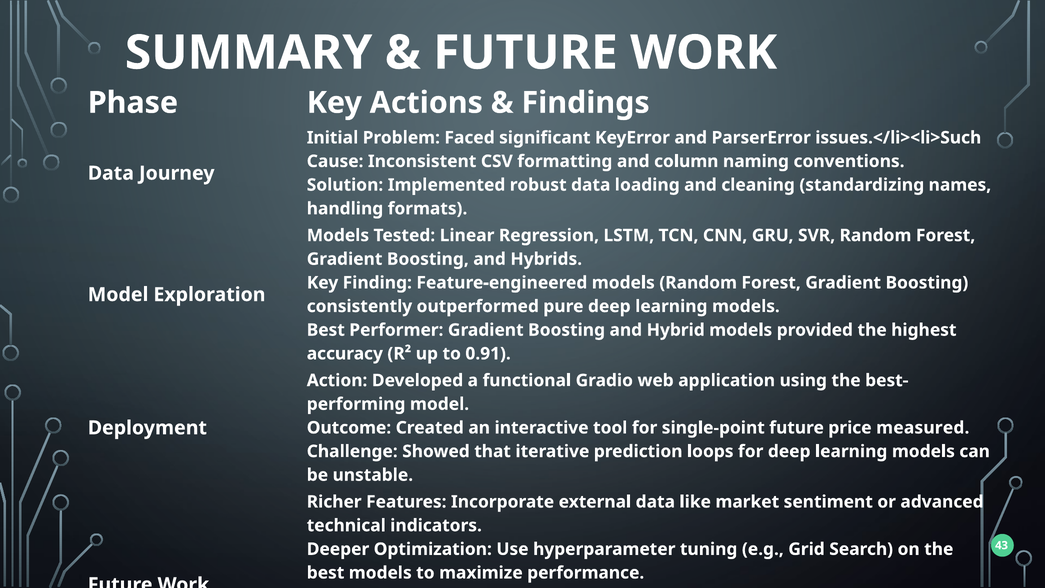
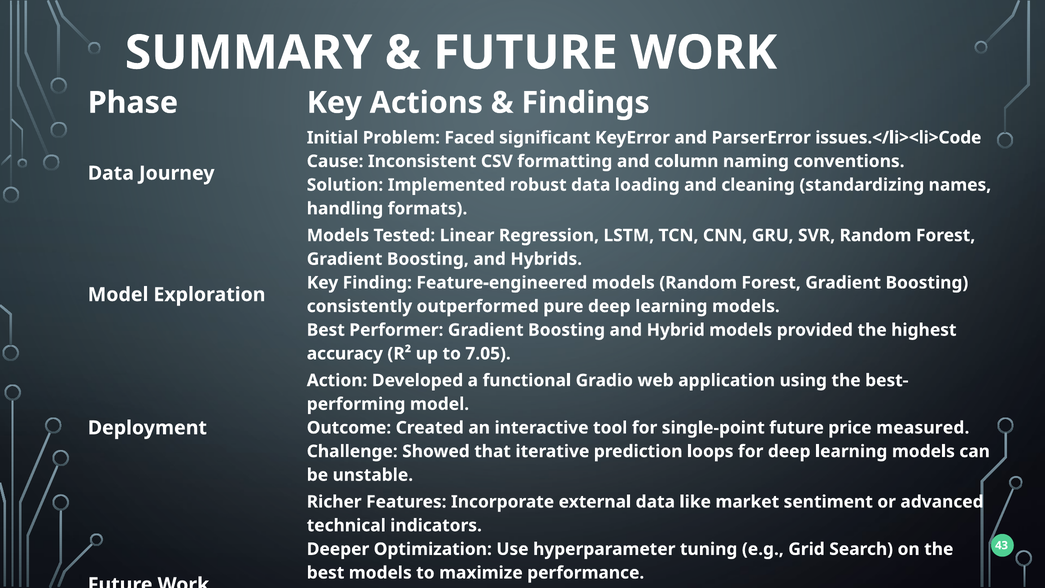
issues.</li><li>Such: issues.</li><li>Such -> issues.</li><li>Code
0.91: 0.91 -> 7.05
